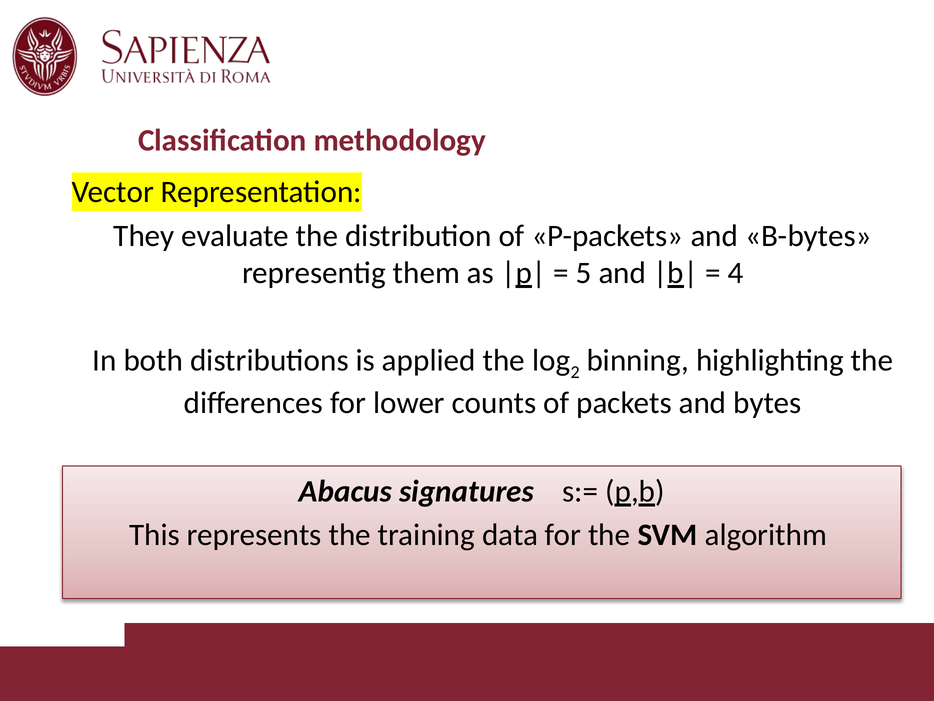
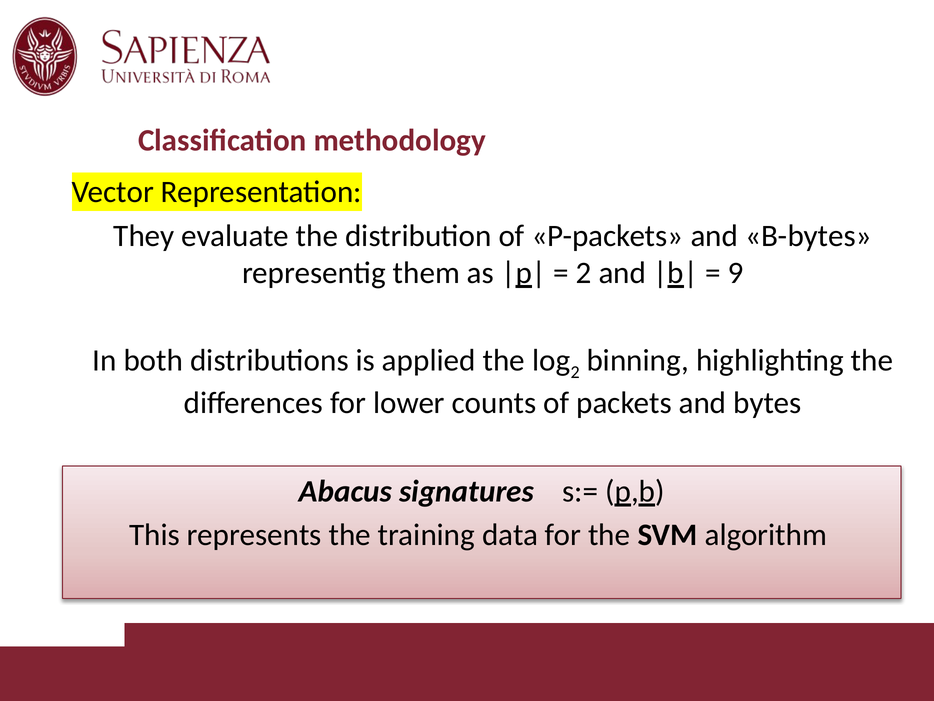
5 at (584, 273): 5 -> 2
4: 4 -> 9
